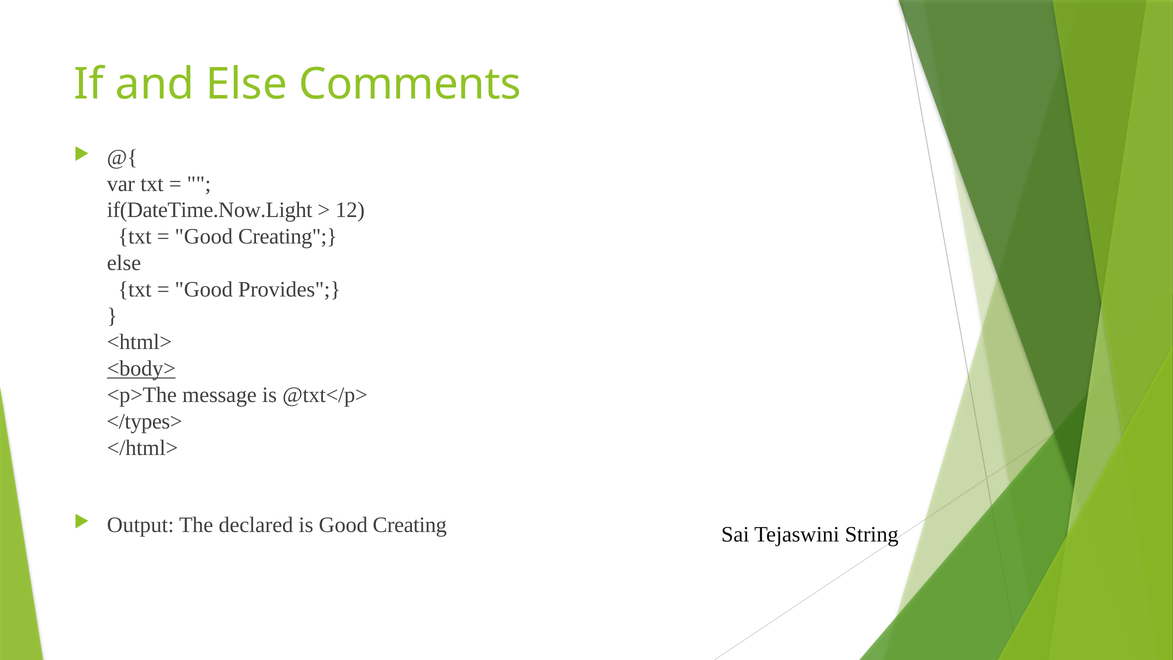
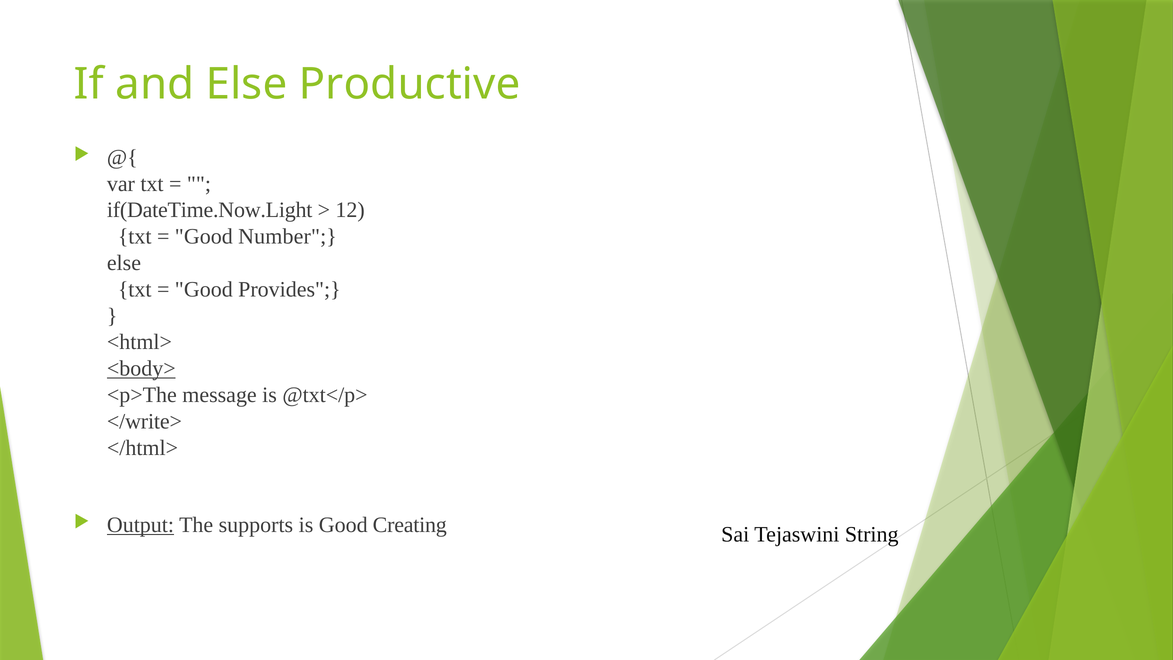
Comments: Comments -> Productive
Creating at (288, 237): Creating -> Number
</types>: </types> -> </write>
Output underline: none -> present
declared: declared -> supports
